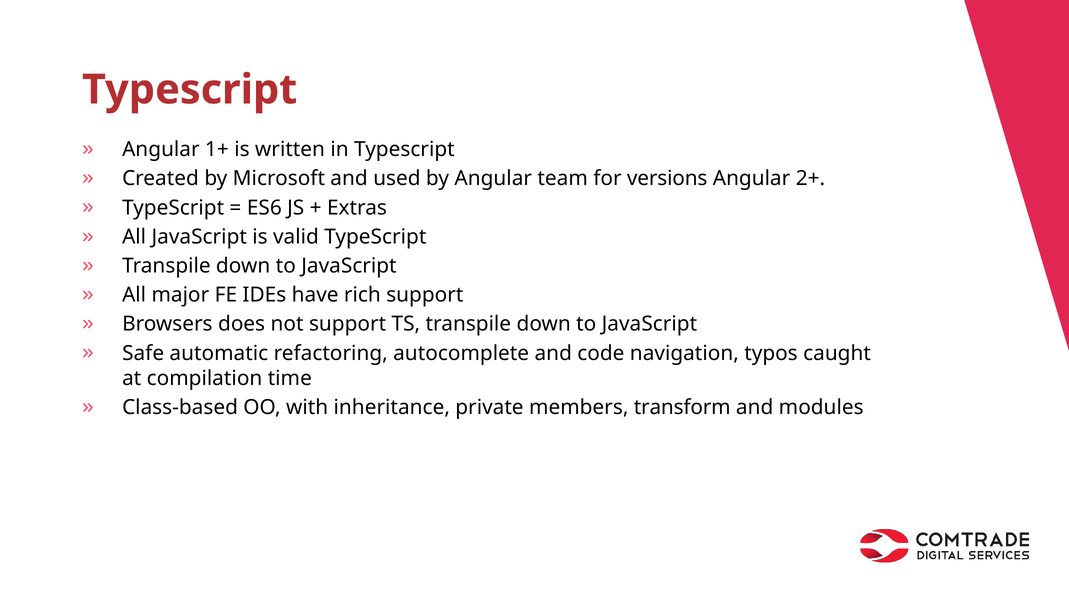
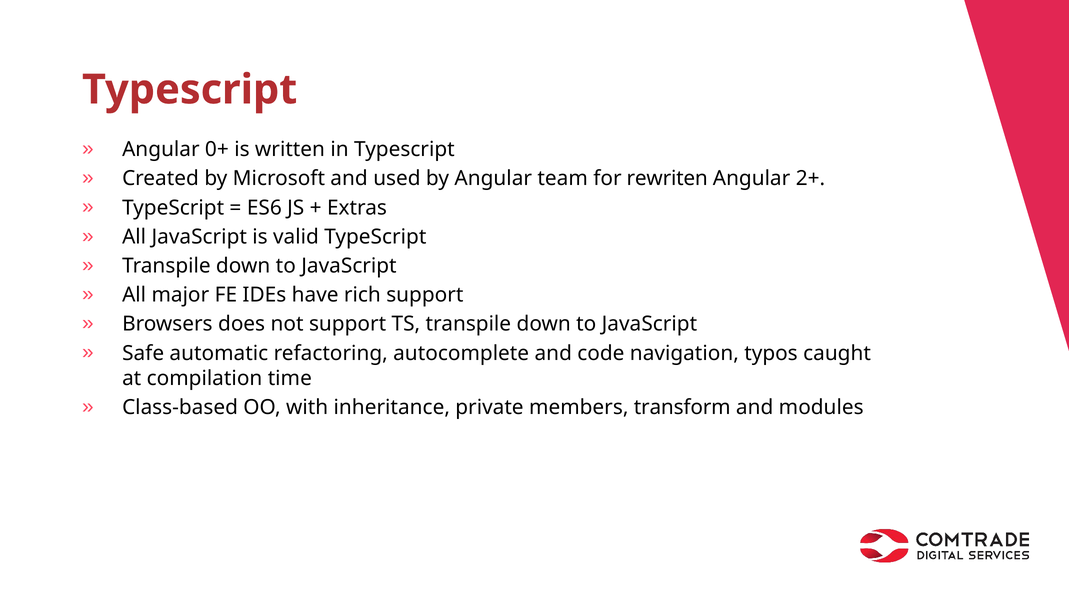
1+: 1+ -> 0+
versions: versions -> rewriten
